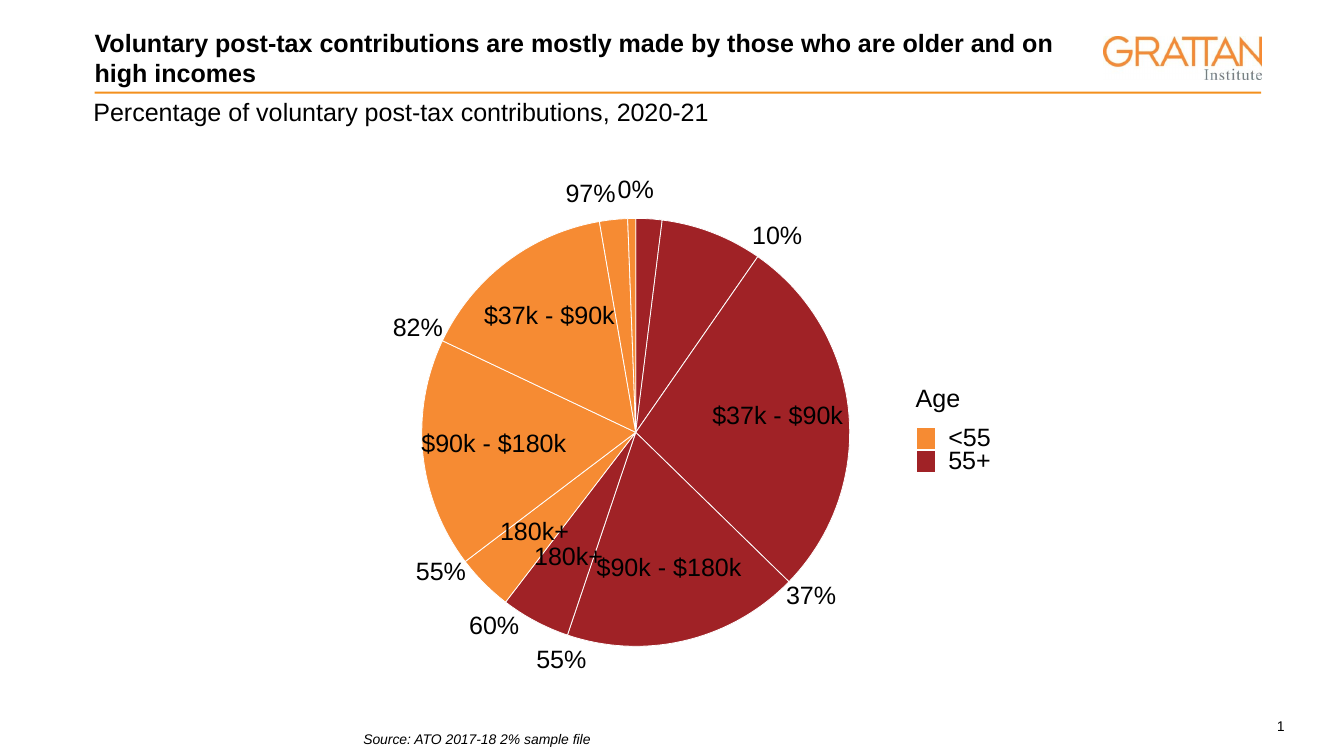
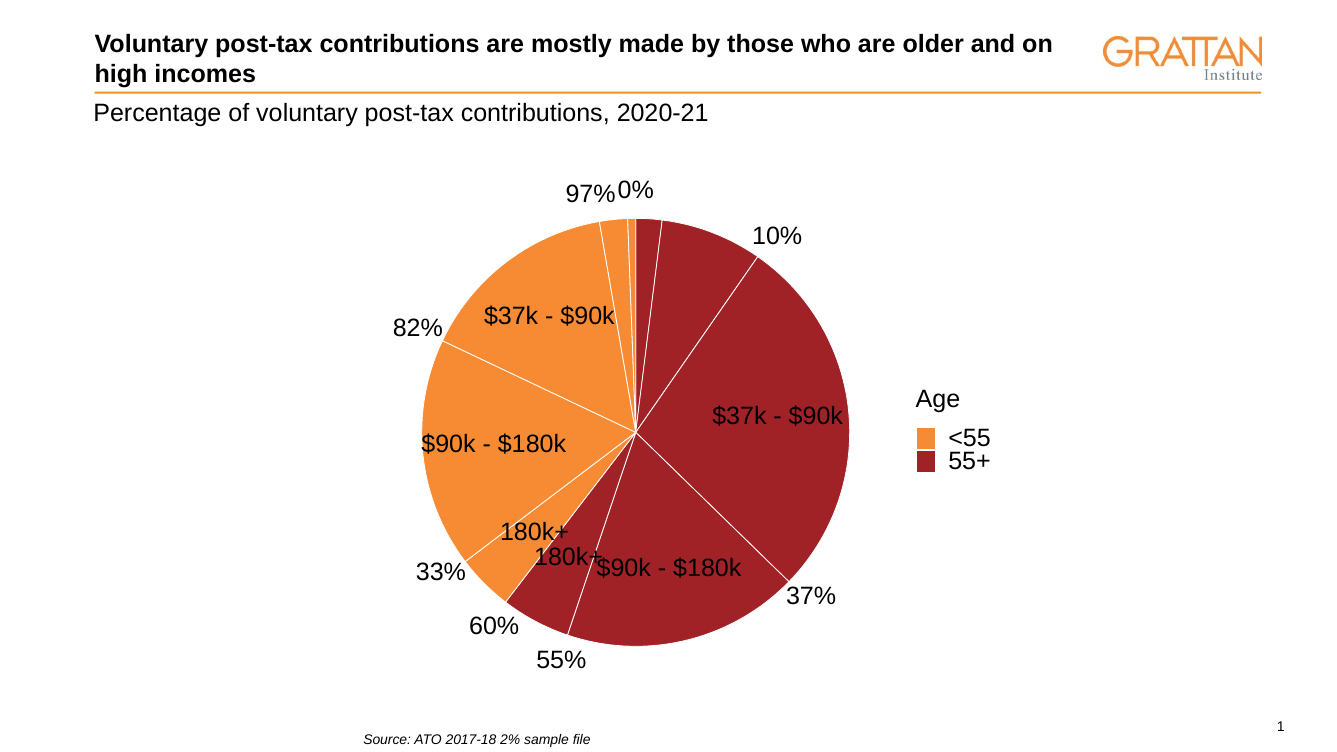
55% at (441, 573): 55% -> 33%
